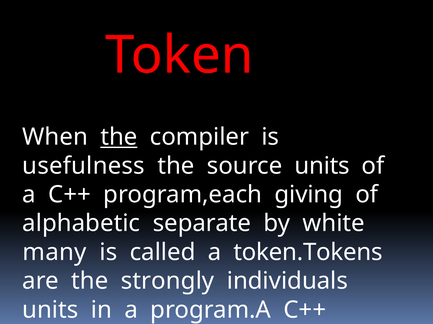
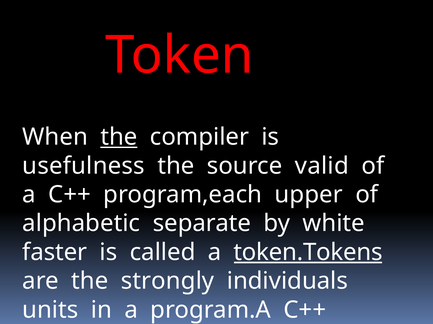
source units: units -> valid
giving: giving -> upper
many: many -> faster
token.Tokens underline: none -> present
